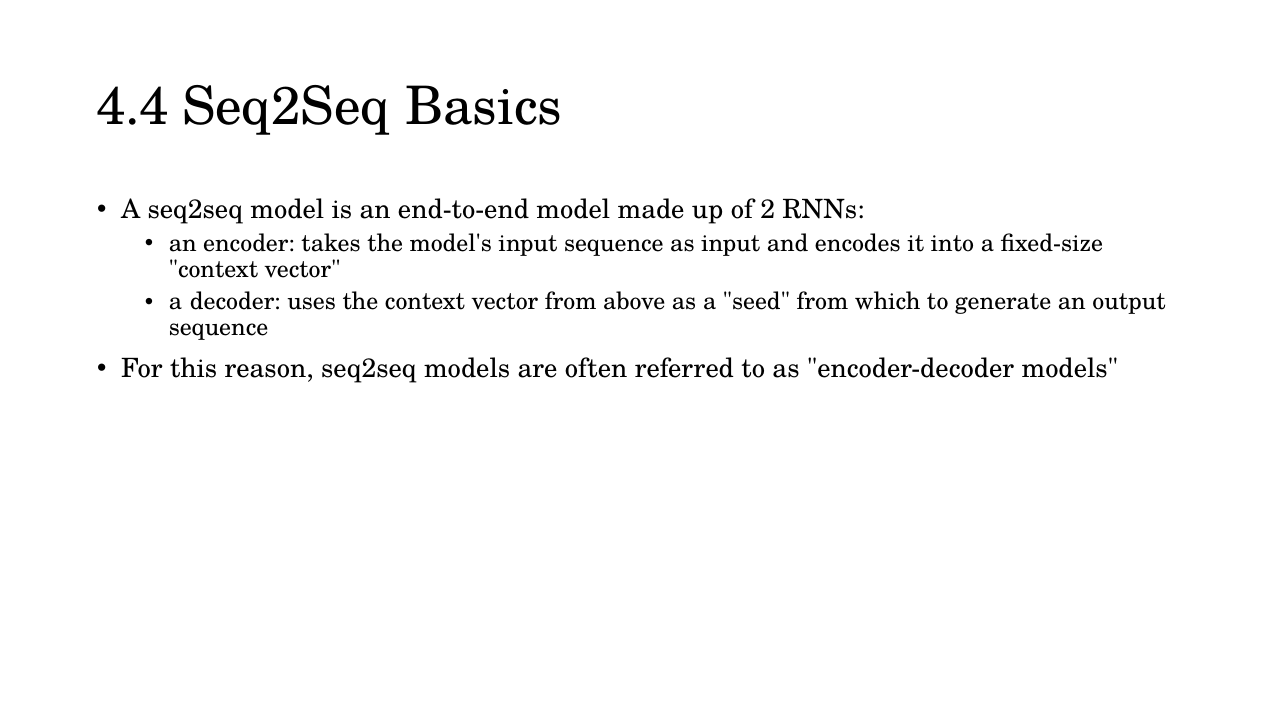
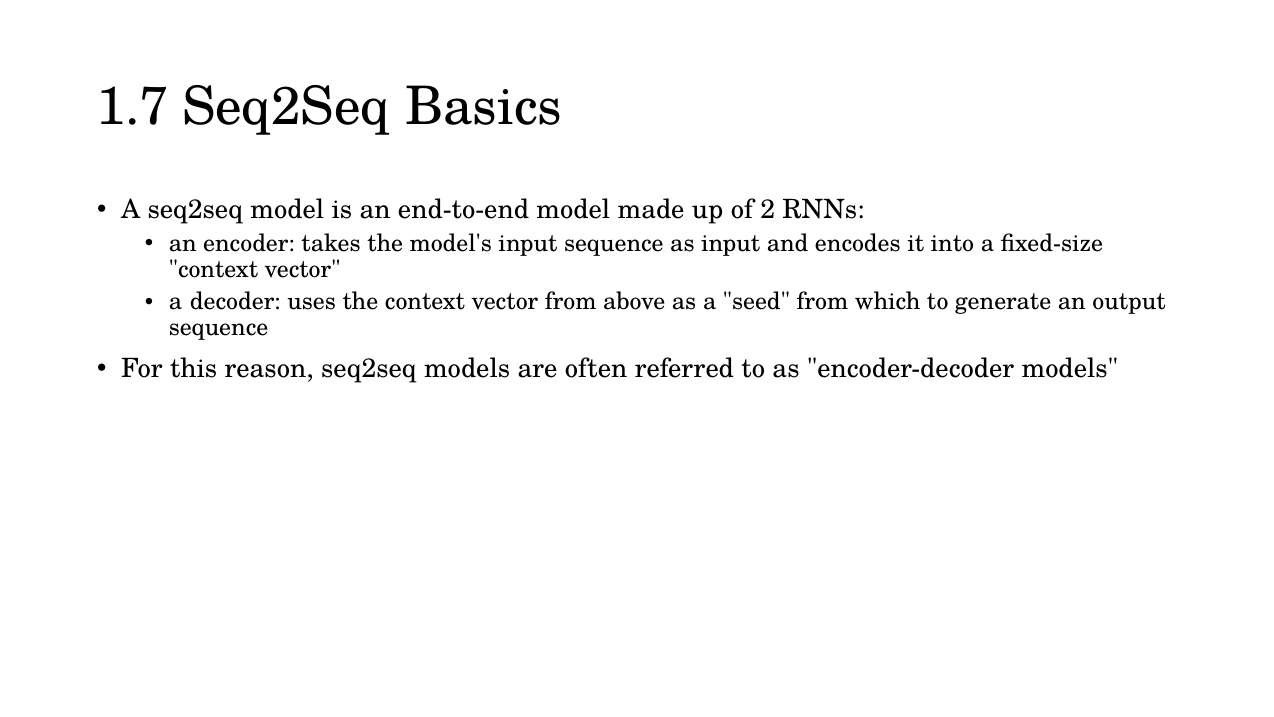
4.4: 4.4 -> 1.7
